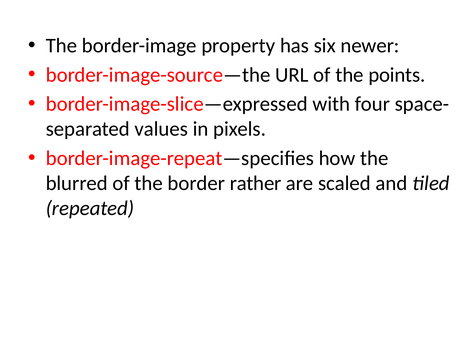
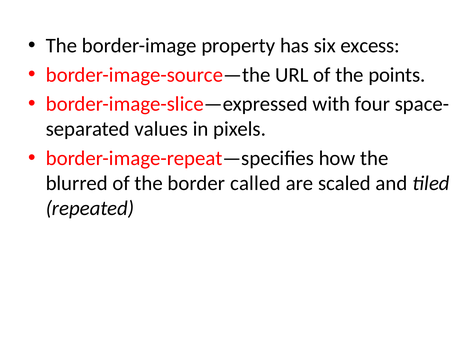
newer: newer -> excess
rather: rather -> called
